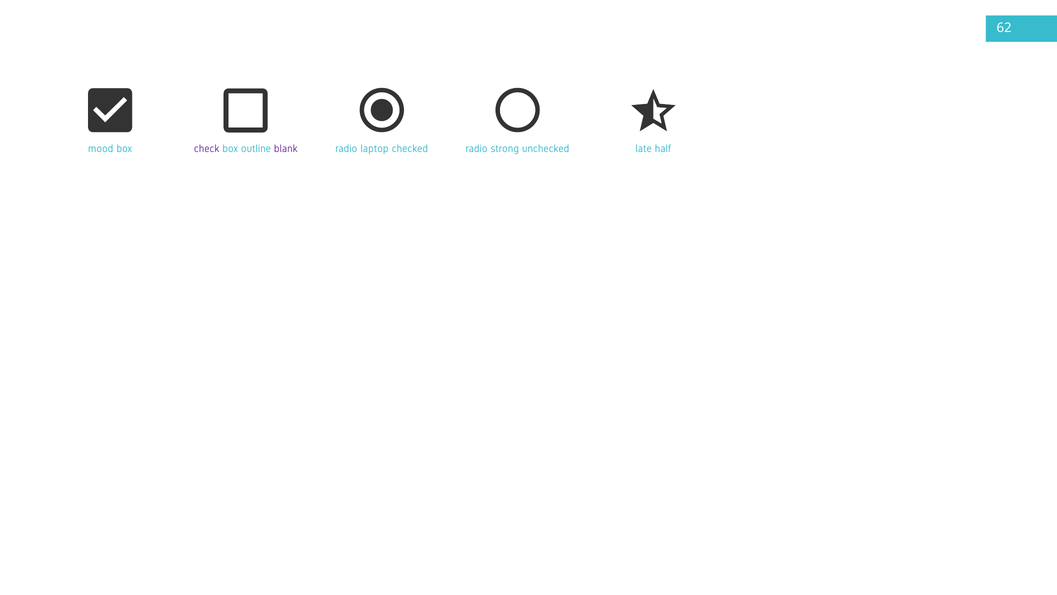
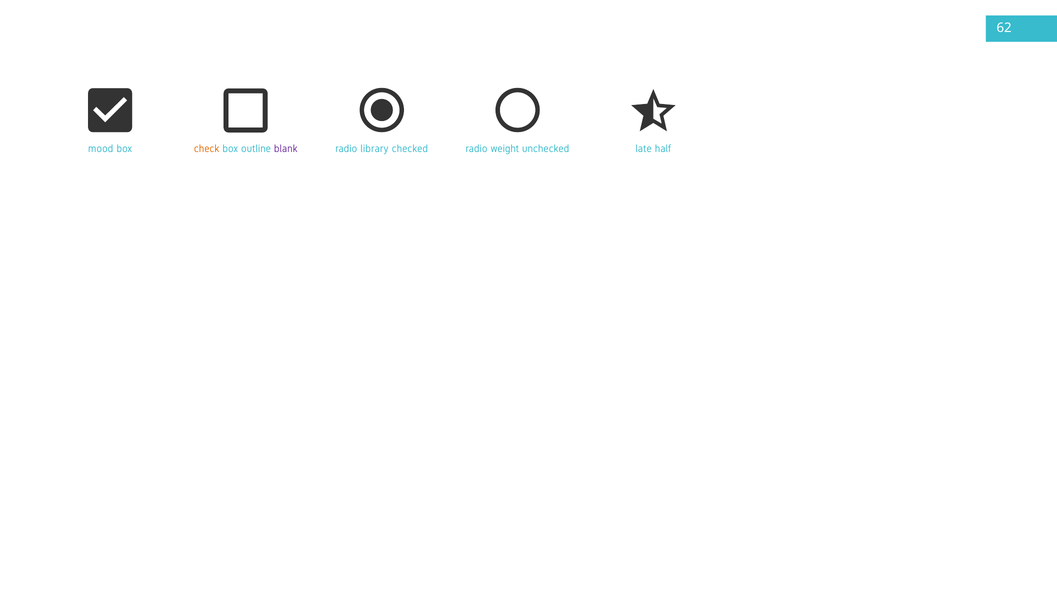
check colour: purple -> orange
laptop: laptop -> library
strong: strong -> weight
